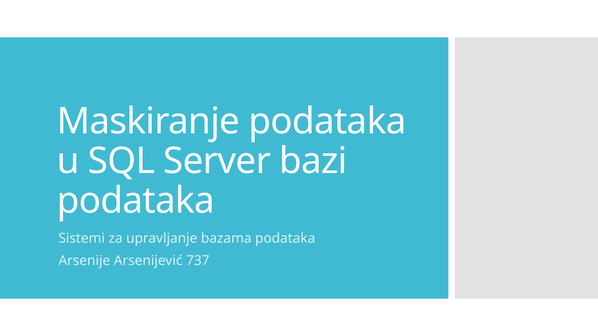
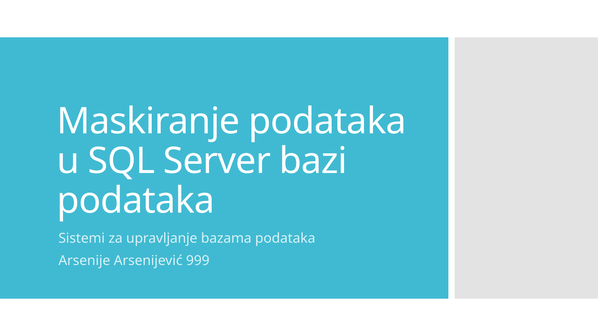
737: 737 -> 999
